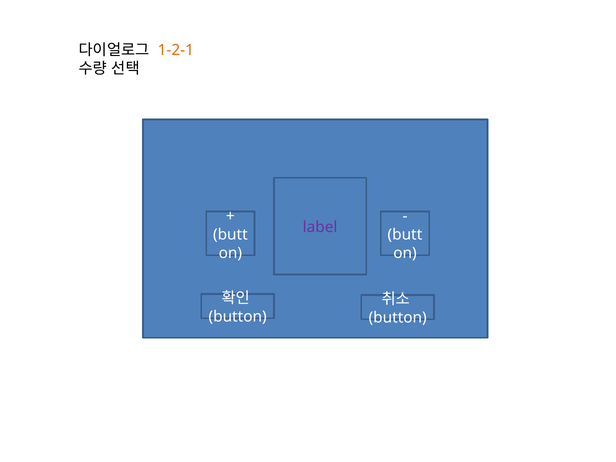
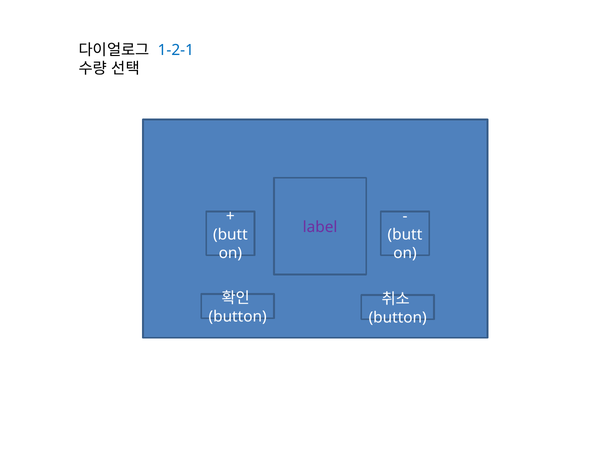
1-2-1 colour: orange -> blue
